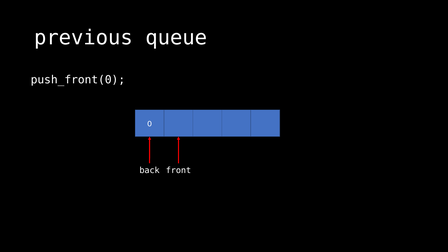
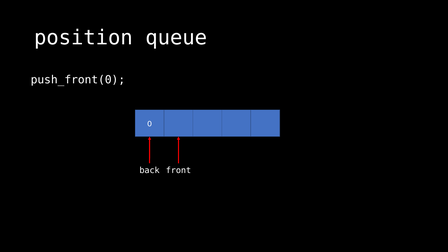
previous: previous -> position
